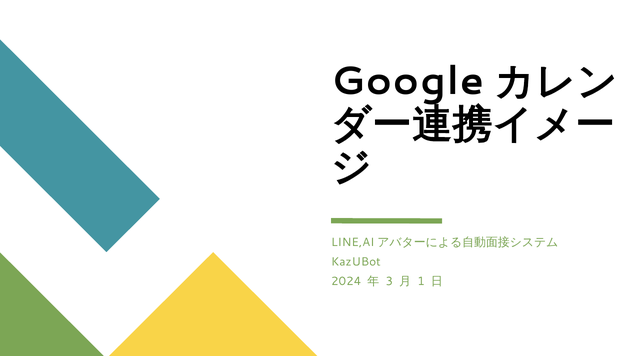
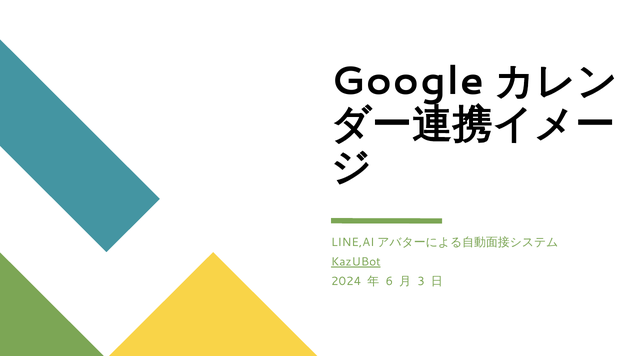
KazUBot underline: none -> present
3: 3 -> 6
1: 1 -> 3
